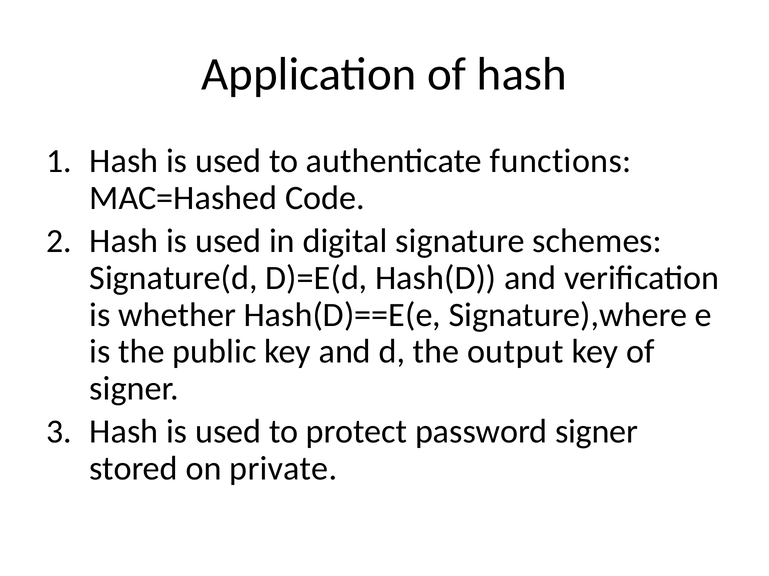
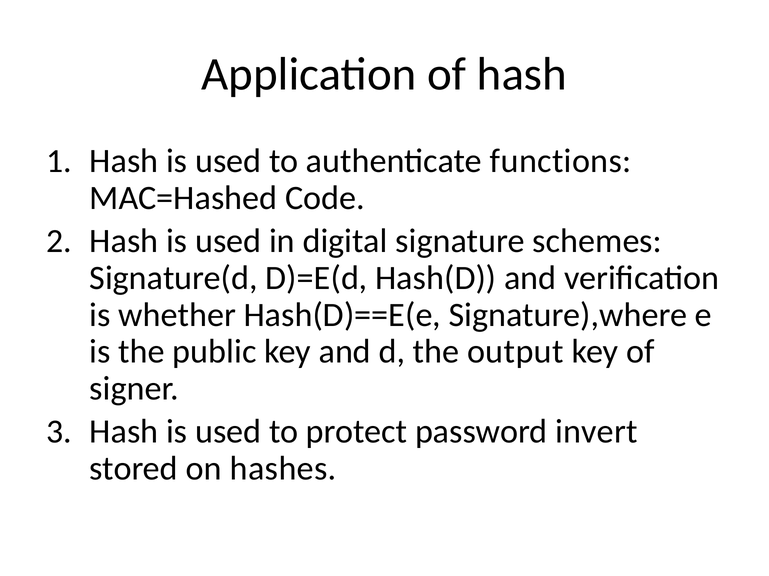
password signer: signer -> invert
private: private -> hashes
